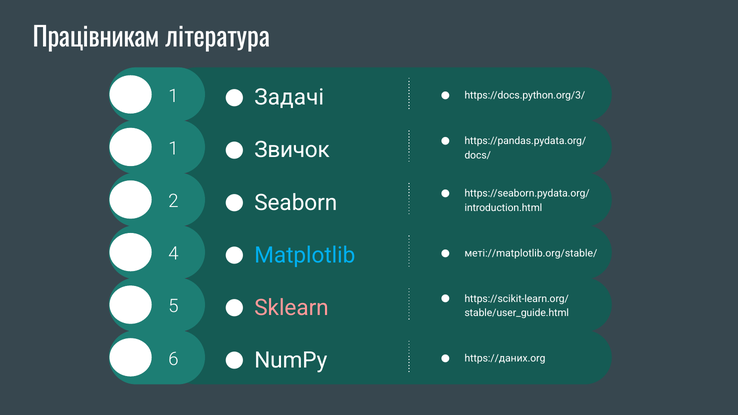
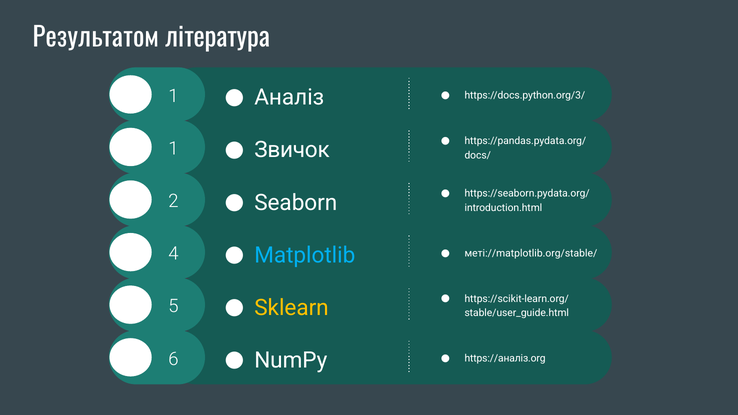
Працівникам: Працівникам -> Результатом
Задачі: Задачі -> Аналіз
Sklearn colour: pink -> yellow
https://даних.org: https://даних.org -> https://аналіз.org
